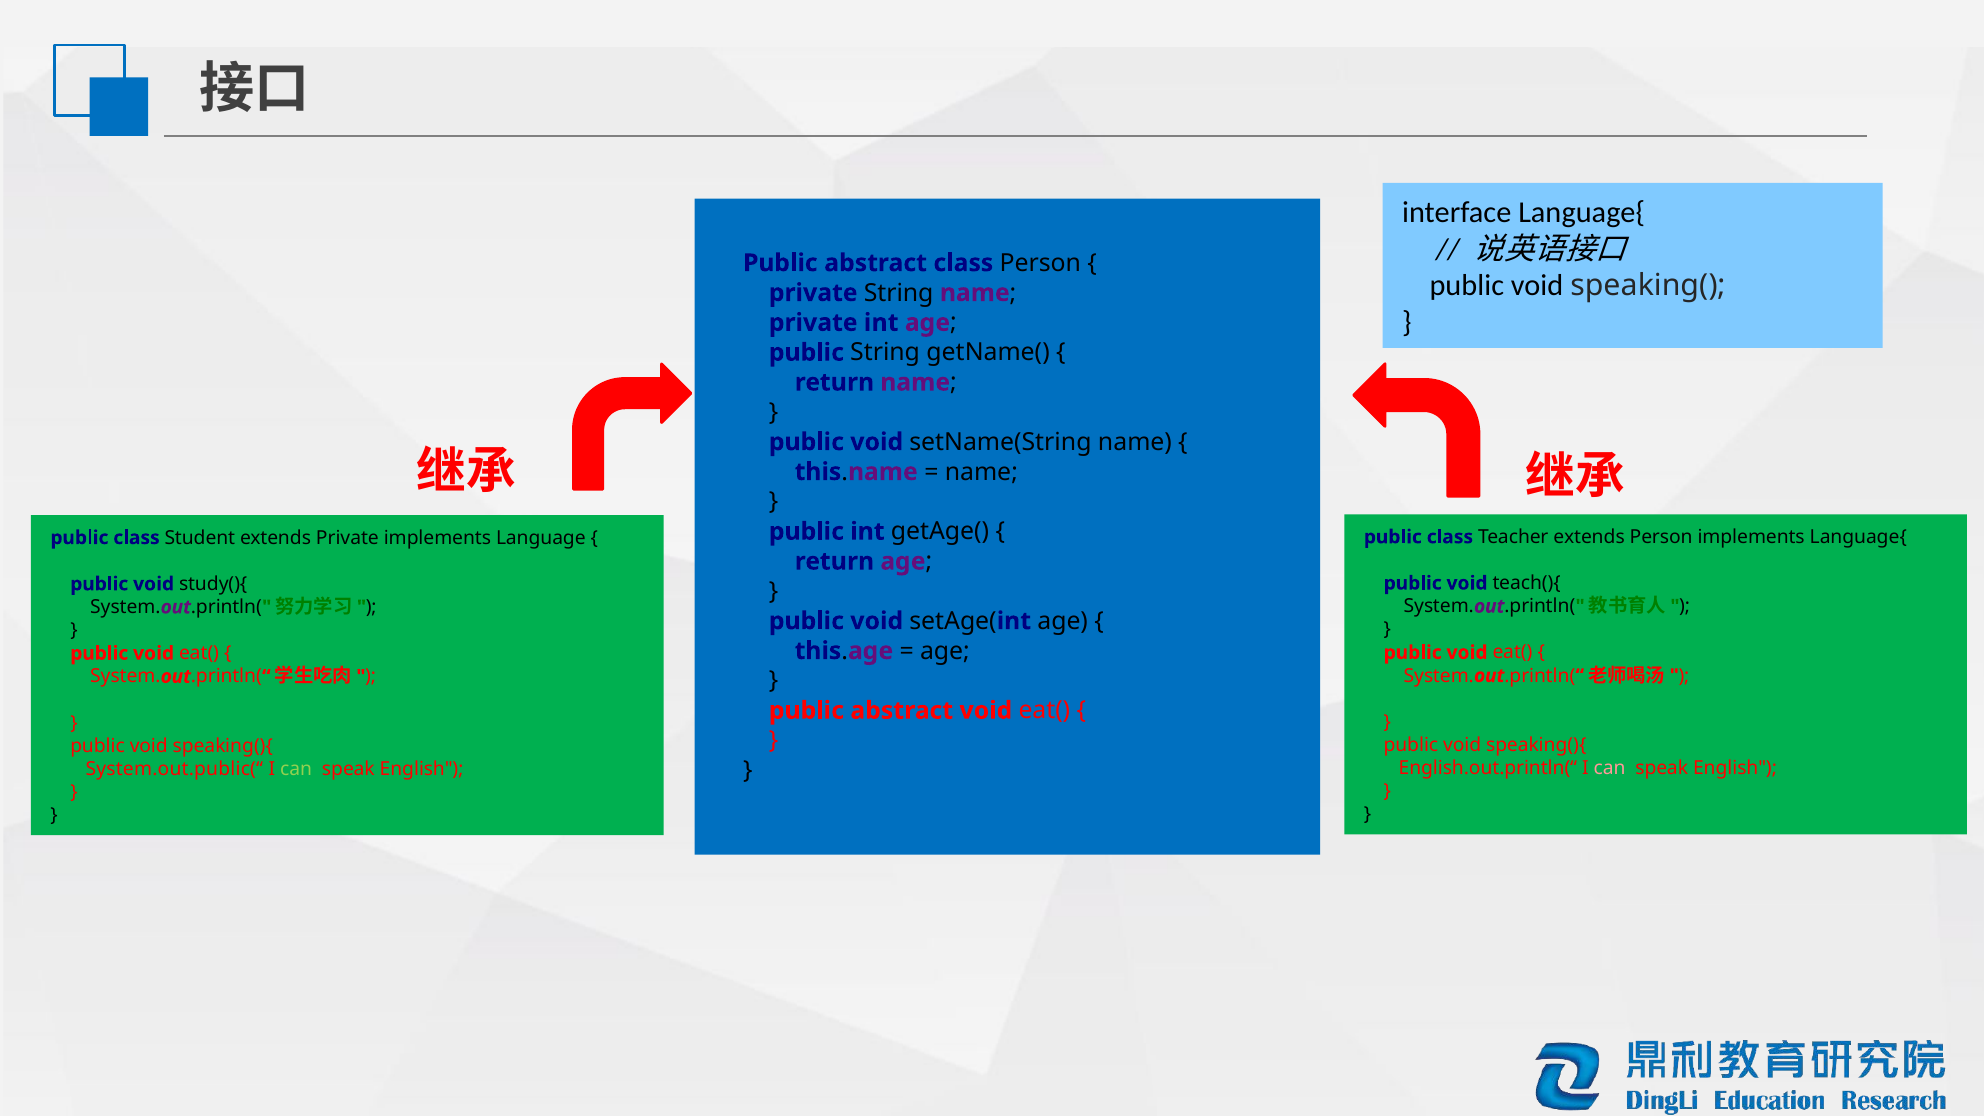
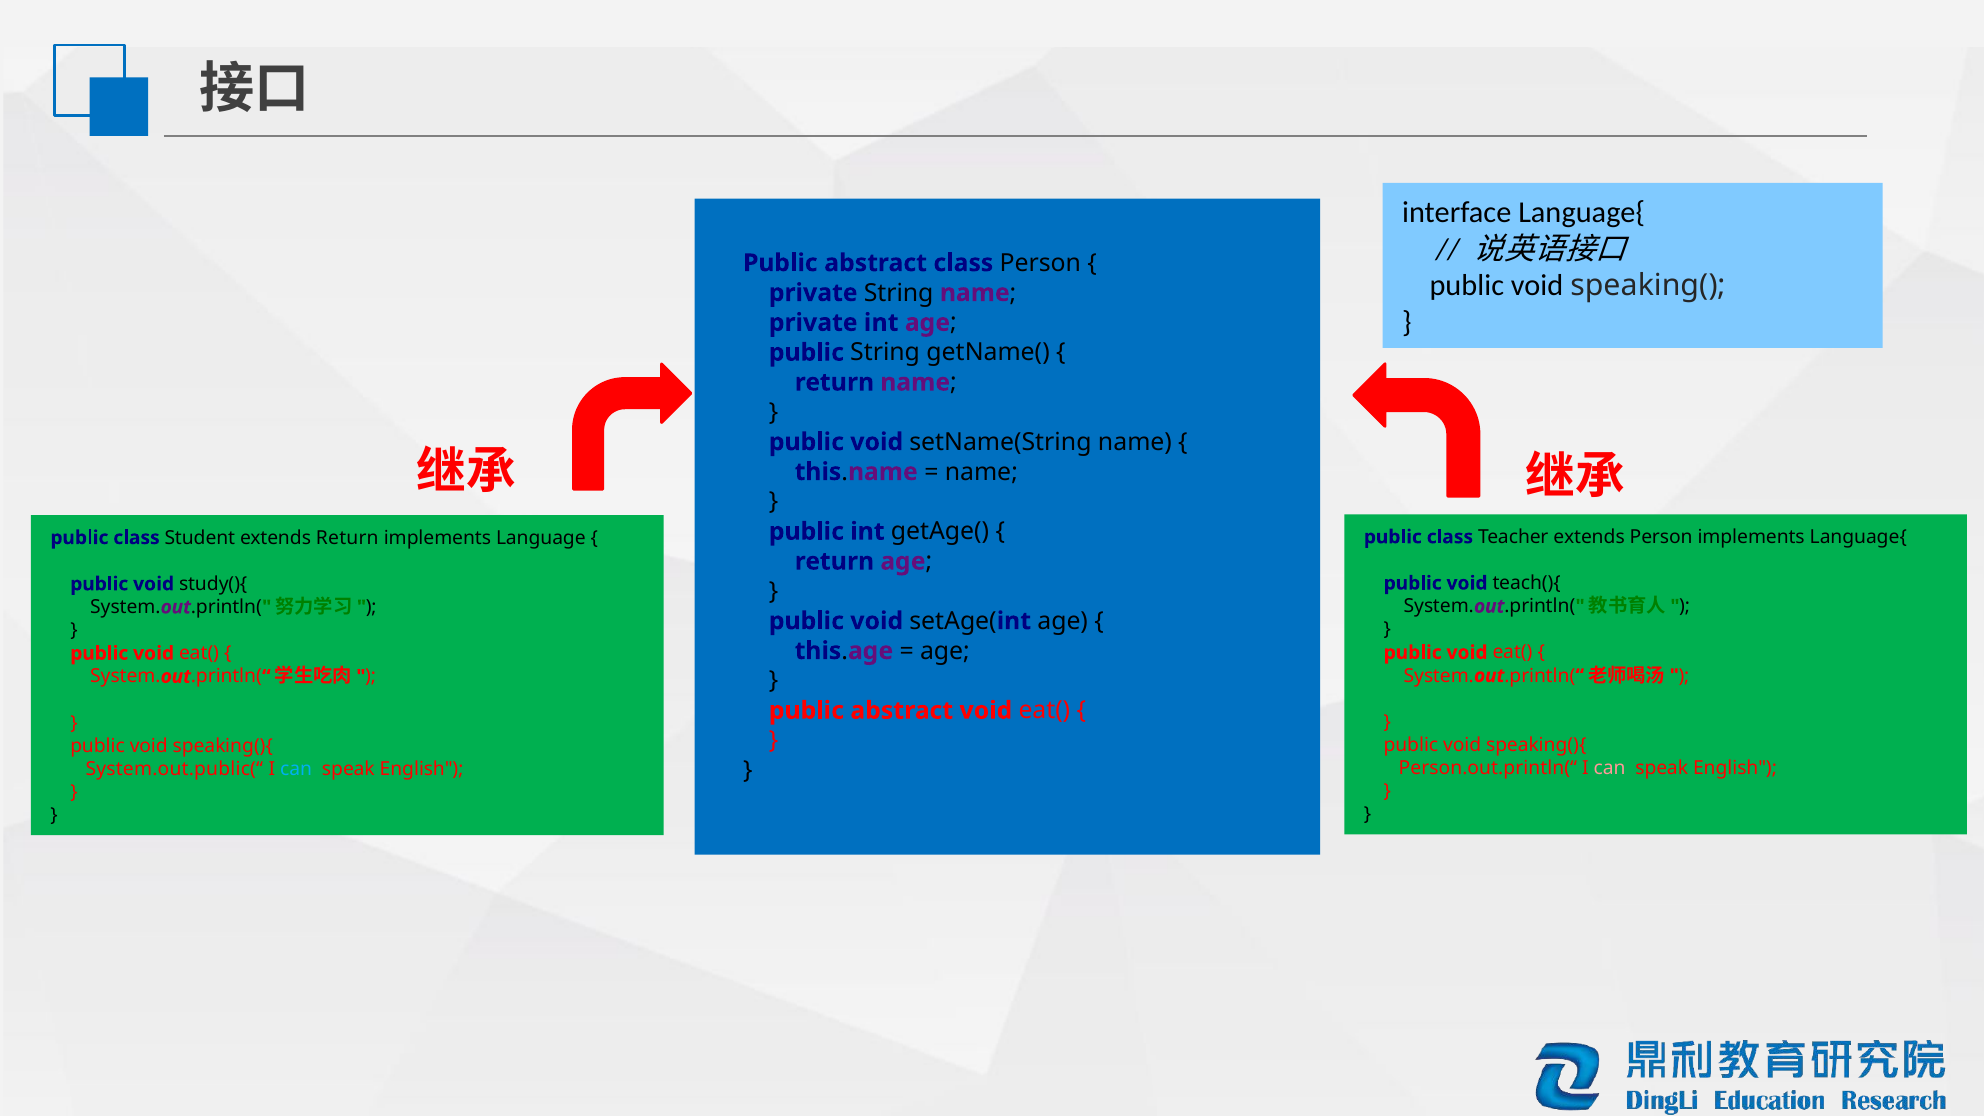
extends Private: Private -> Return
English.out.println(“: English.out.println(“ -> Person.out.println(“
can at (296, 769) colour: light green -> light blue
